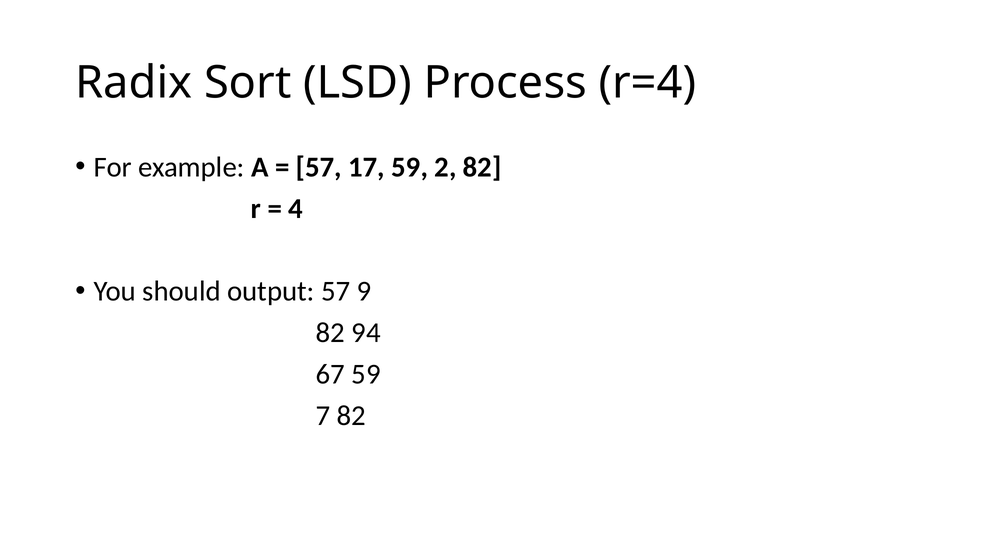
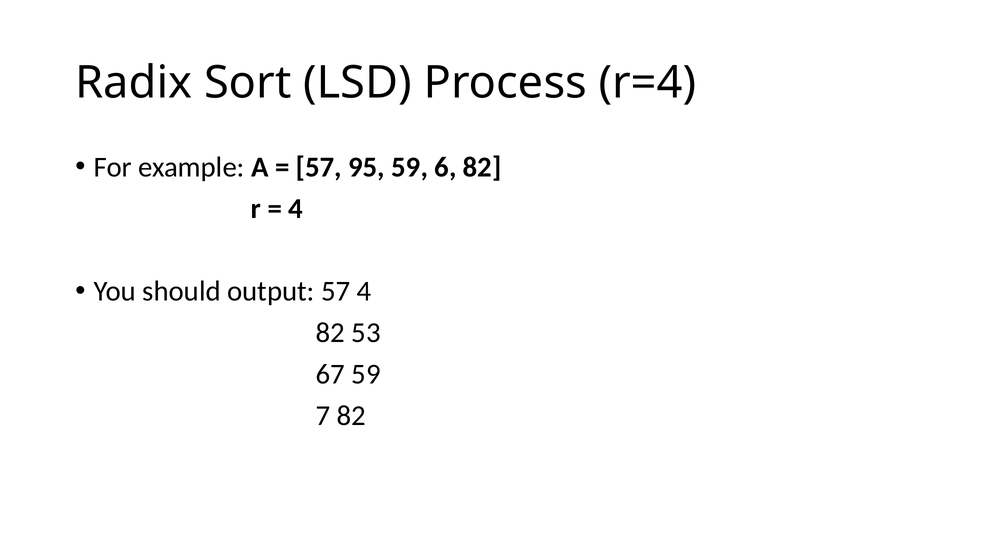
17: 17 -> 95
2: 2 -> 6
57 9: 9 -> 4
94: 94 -> 53
